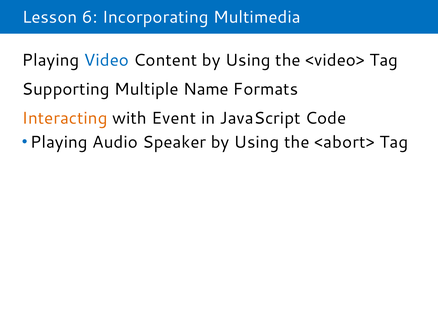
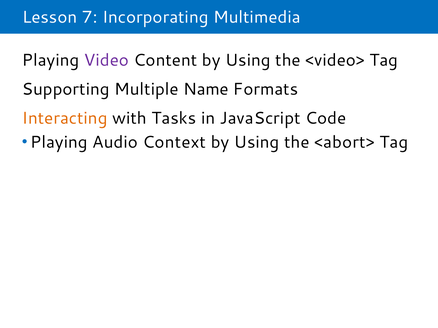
6: 6 -> 7
Video colour: blue -> purple
Event: Event -> Tasks
Speaker: Speaker -> Context
